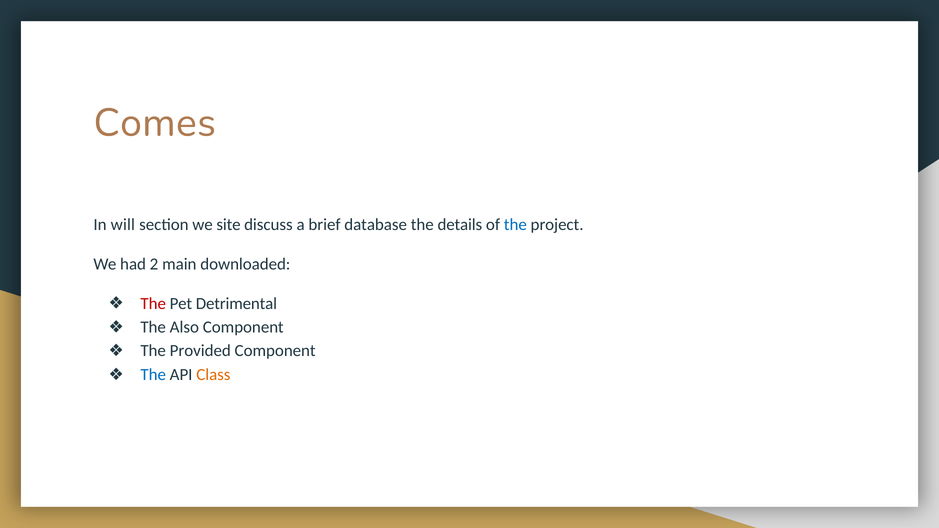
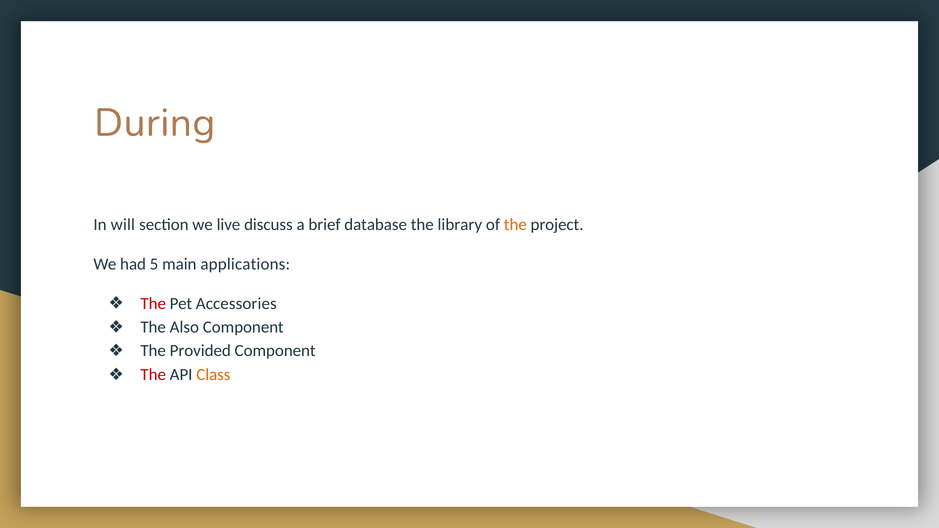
Comes: Comes -> During
site: site -> live
details: details -> library
the at (515, 225) colour: blue -> orange
2: 2 -> 5
downloaded: downloaded -> applications
Detrimental: Detrimental -> Accessories
The at (153, 375) colour: blue -> red
